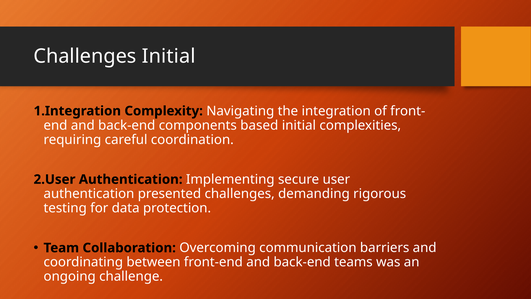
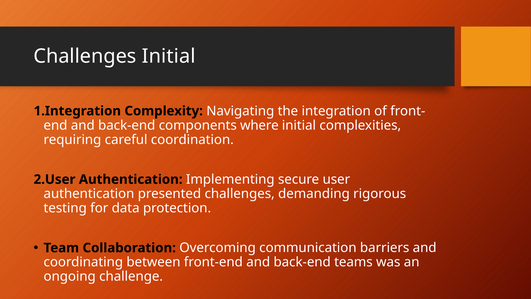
based: based -> where
